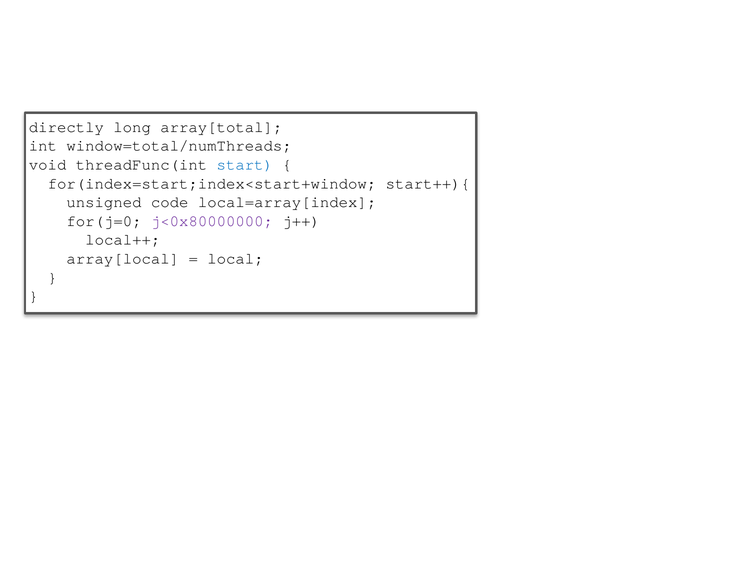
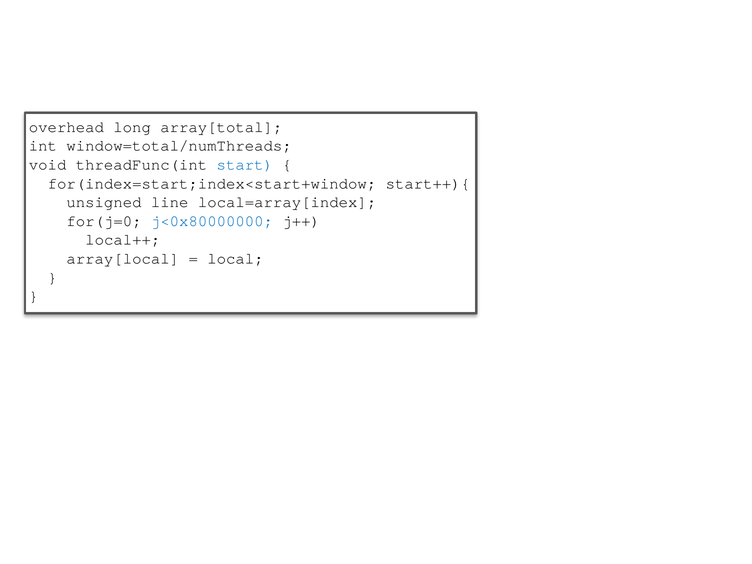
directly: directly -> overhead
code: code -> line
j<0x80000000 colour: purple -> blue
